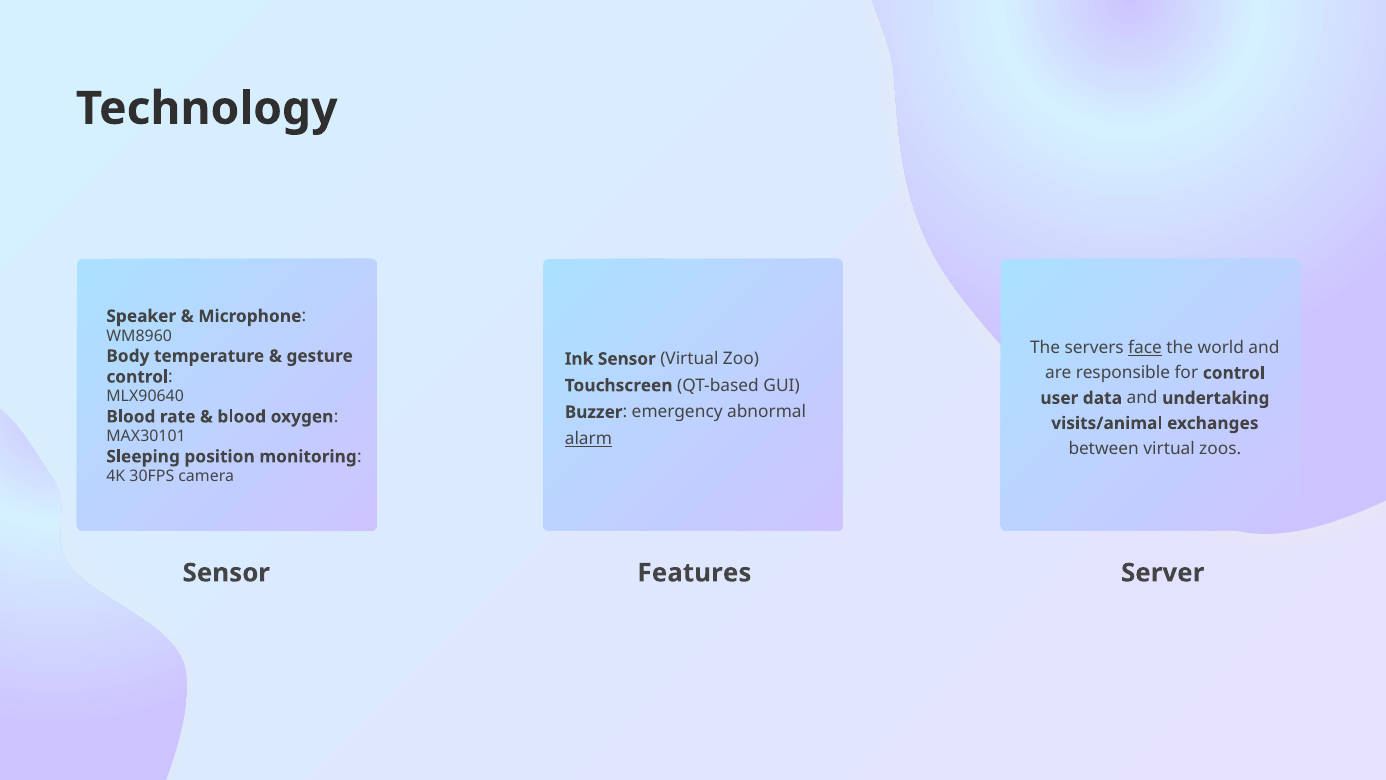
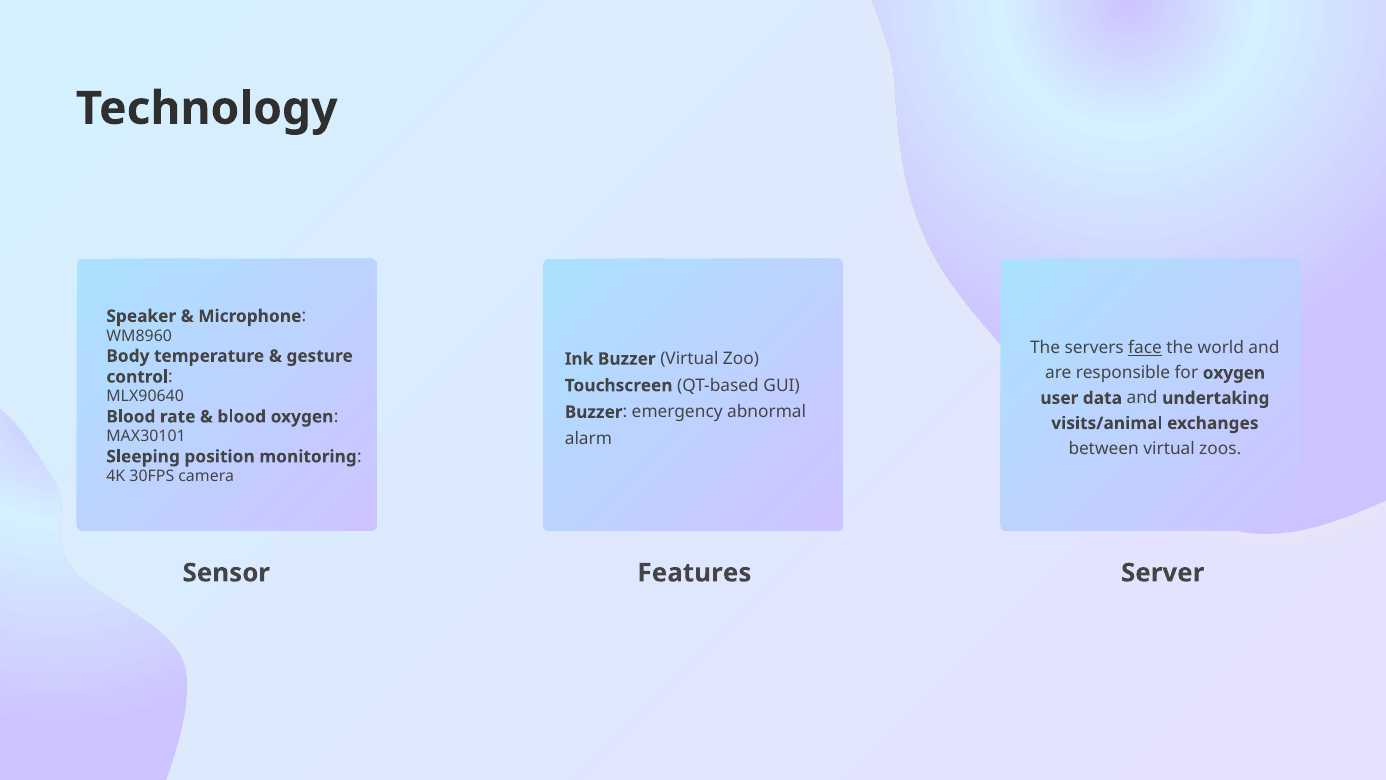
Ink Sensor: Sensor -> Buzzer
for control: control -> oxygen
alarm underline: present -> none
